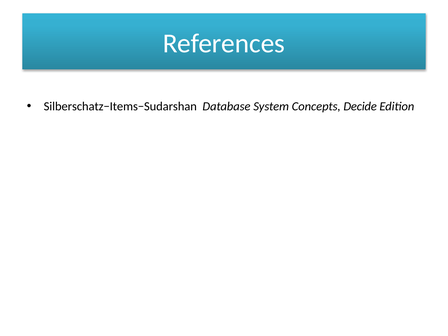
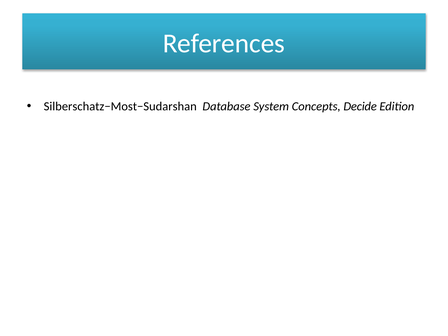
Silberschatz−Items−Sudarshan: Silberschatz−Items−Sudarshan -> Silberschatz−Most−Sudarshan
